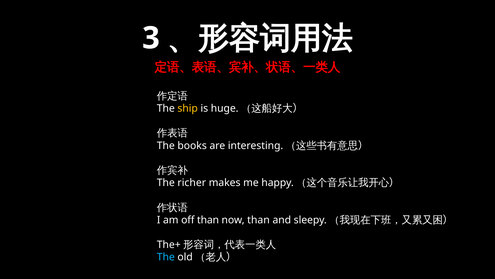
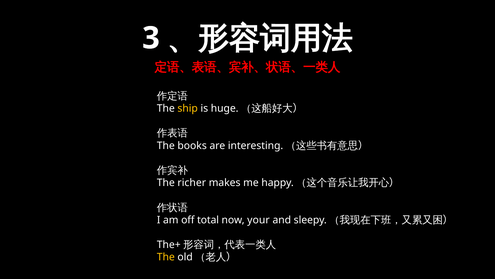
off than: than -> total
now than: than -> your
The at (166, 257) colour: light blue -> yellow
